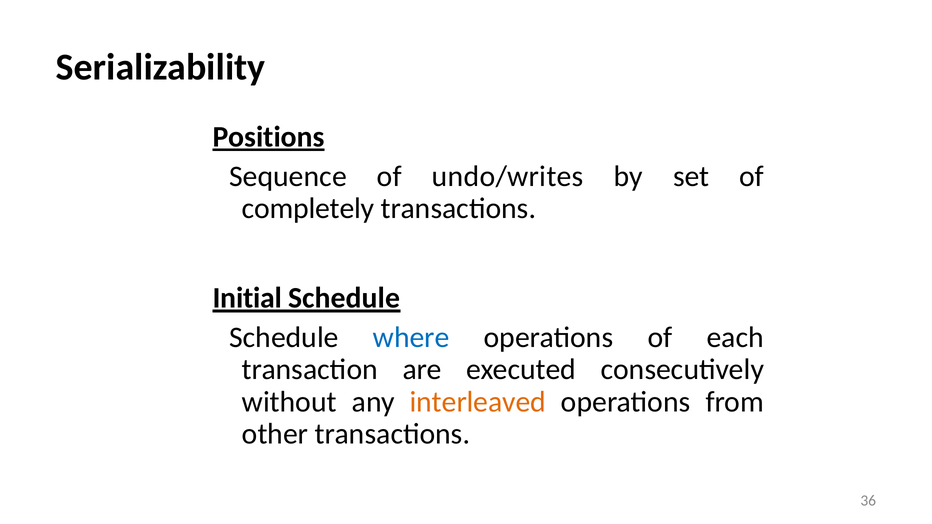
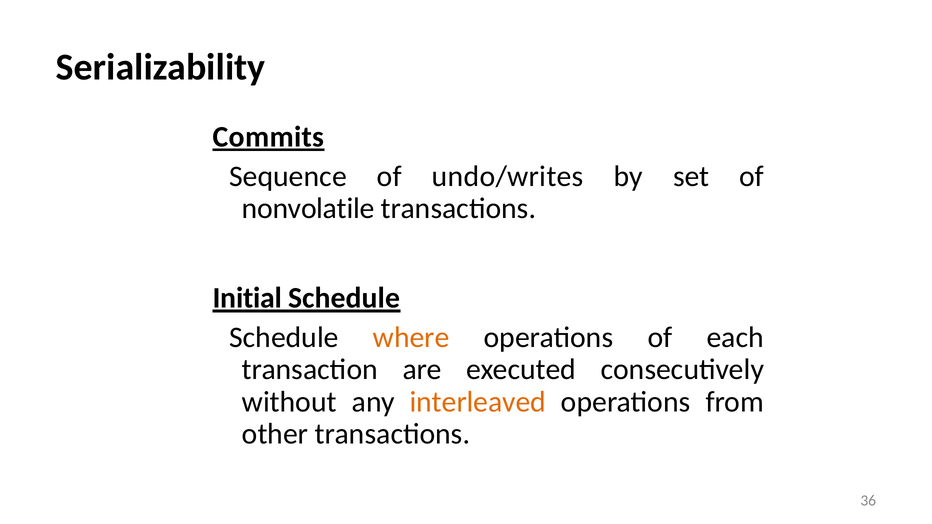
Positions: Positions -> Commits
completely: completely -> nonvolatile
where colour: blue -> orange
